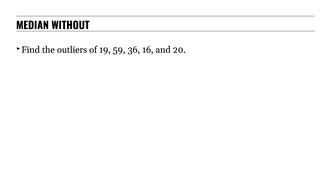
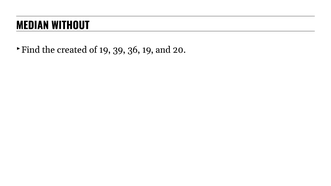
outliers: outliers -> created
59: 59 -> 39
36 16: 16 -> 19
